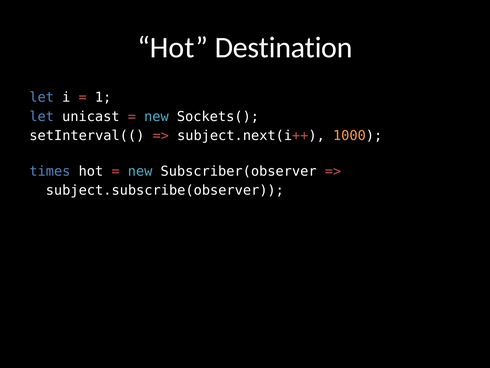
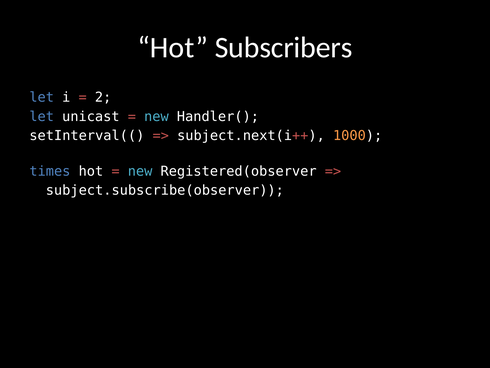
Destination: Destination -> Subscribers
1: 1 -> 2
Sockets(: Sockets( -> Handler(
Subscriber(observer: Subscriber(observer -> Registered(observer
